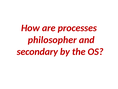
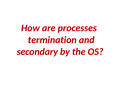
philosopher: philosopher -> termination
